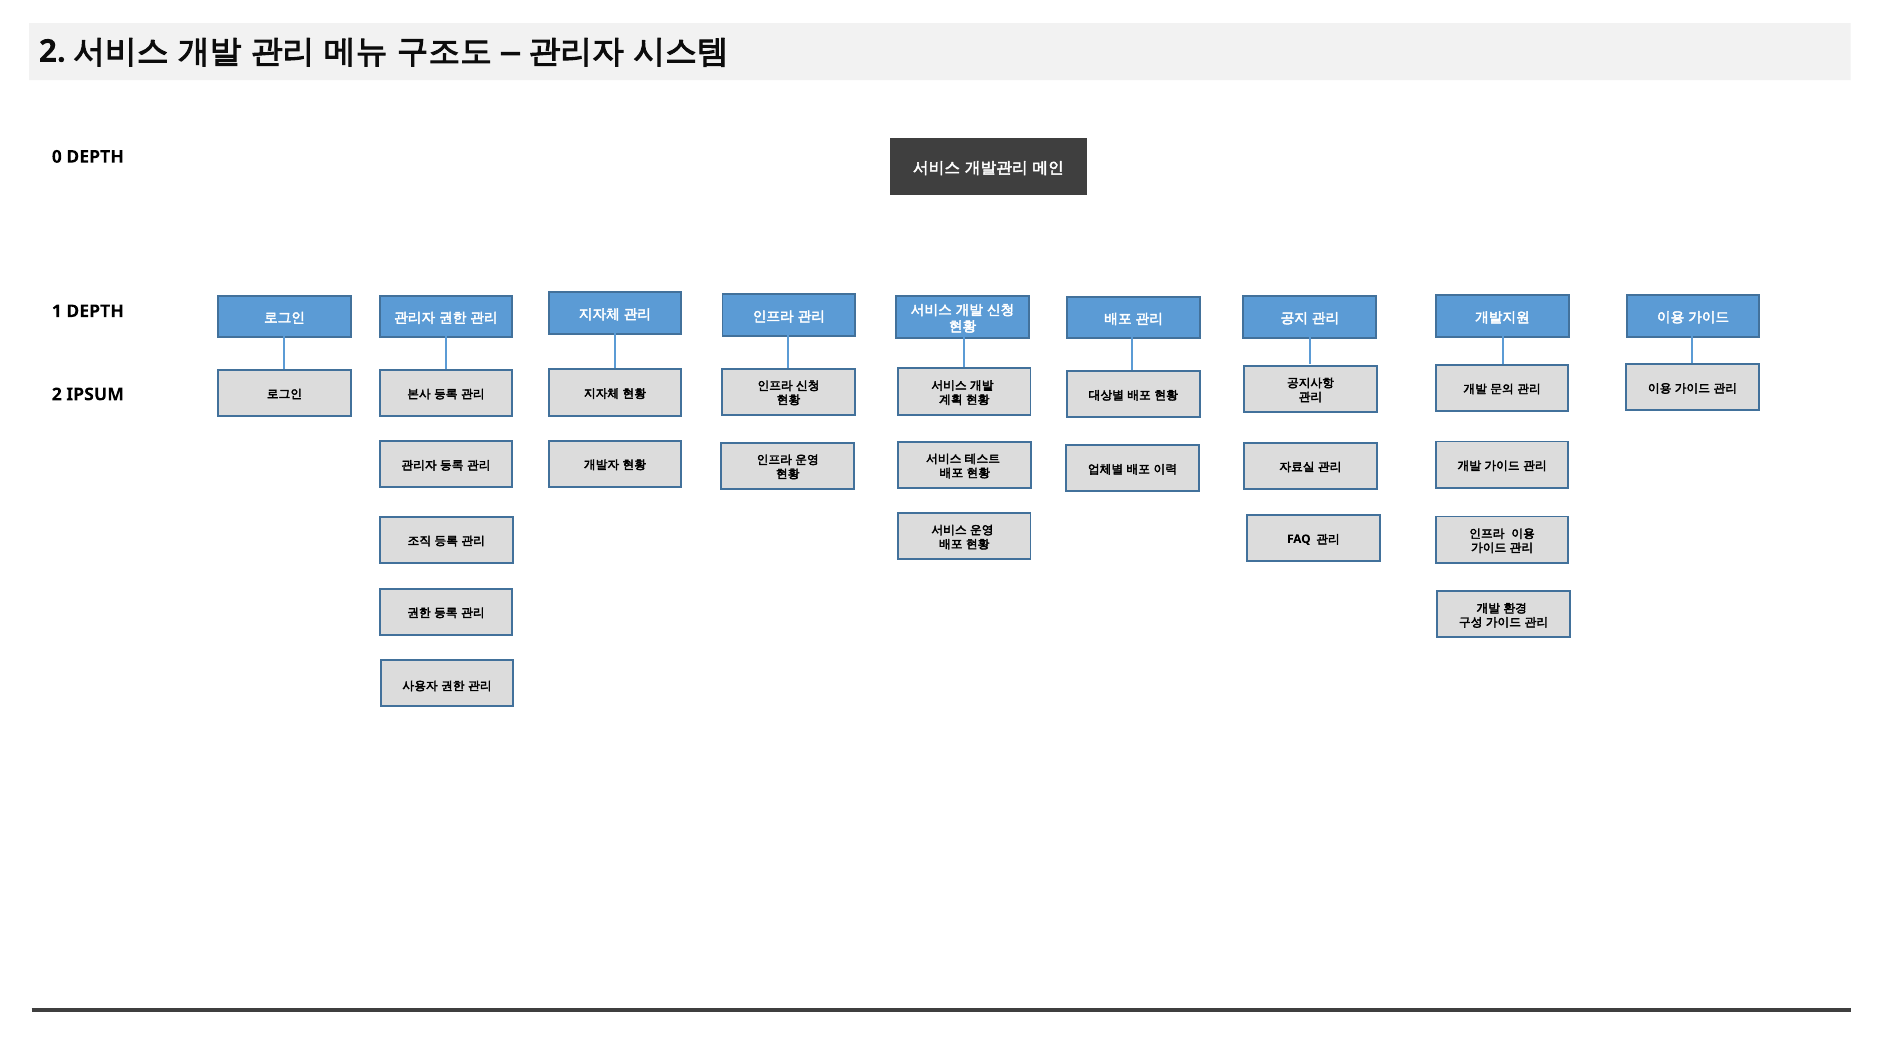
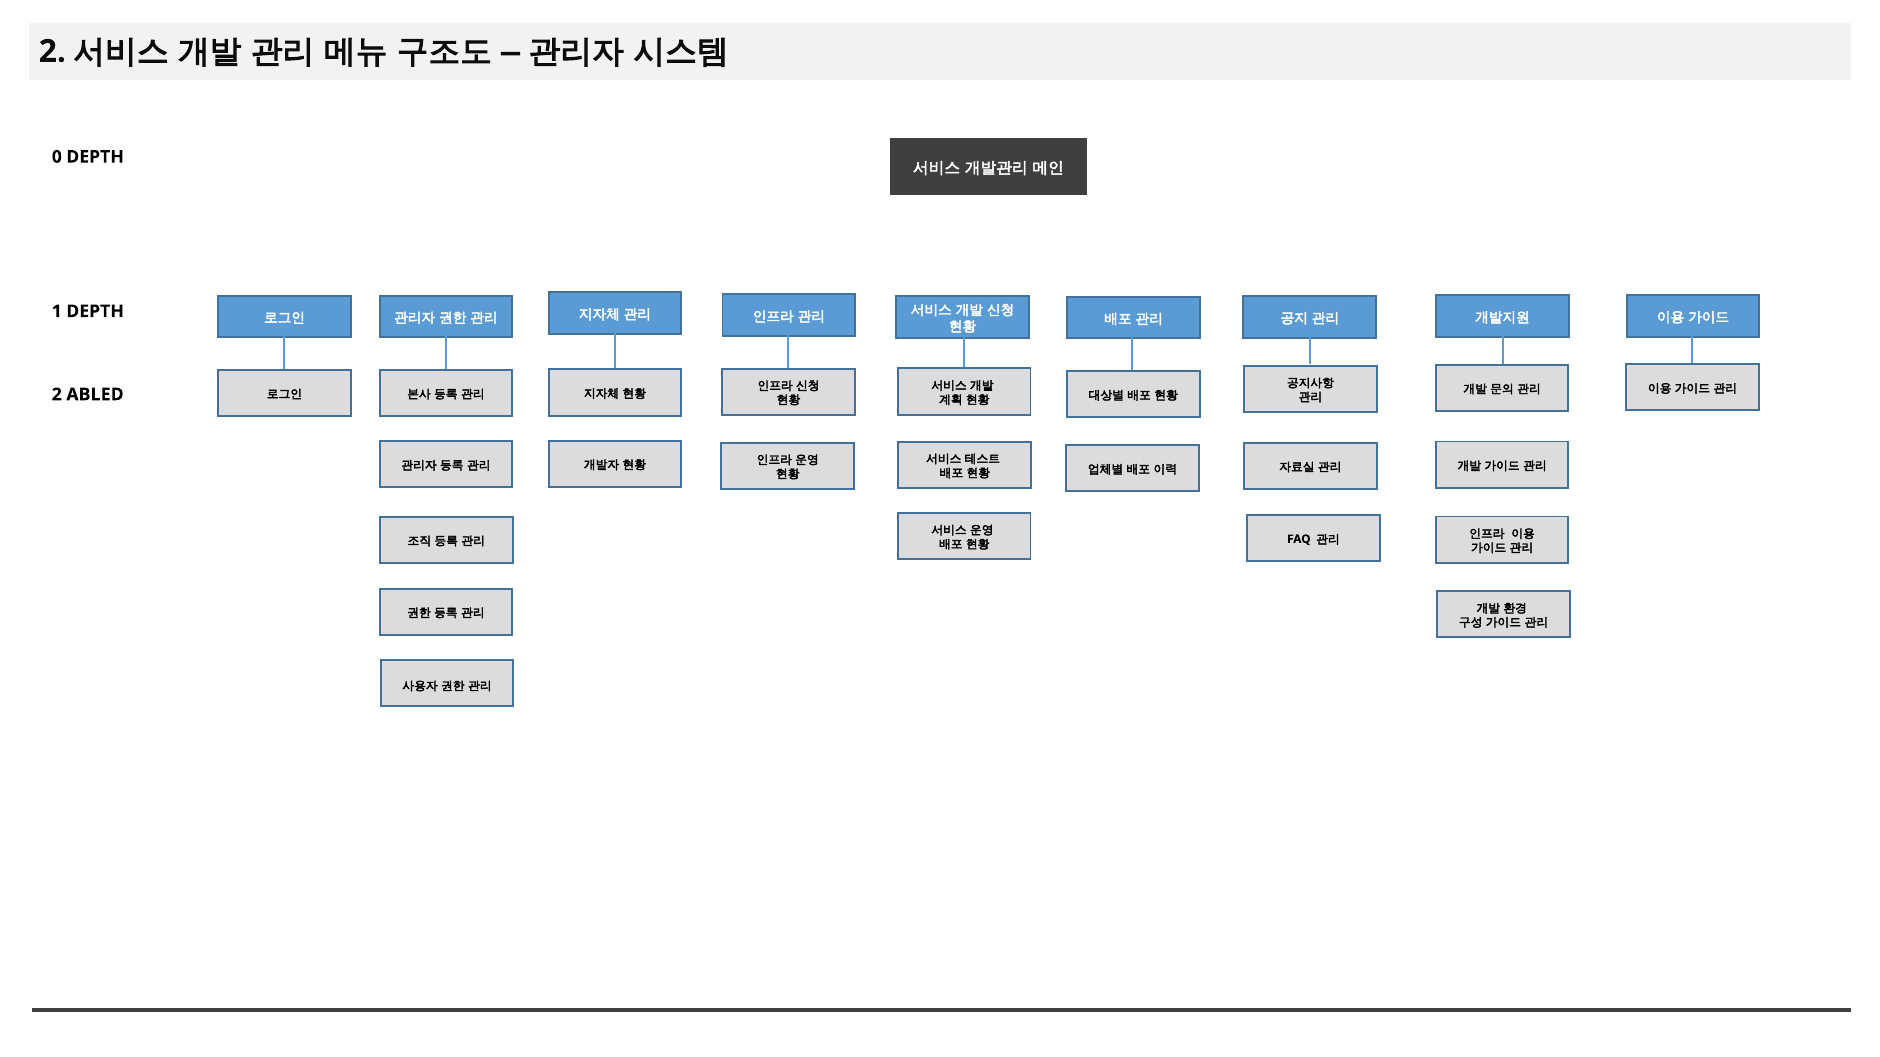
IPSUM: IPSUM -> ABLED
